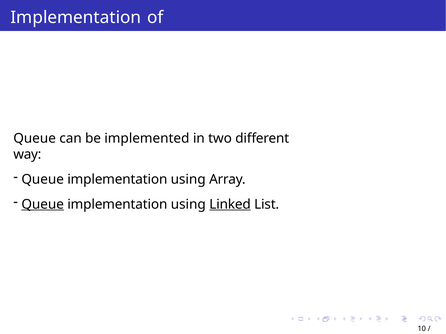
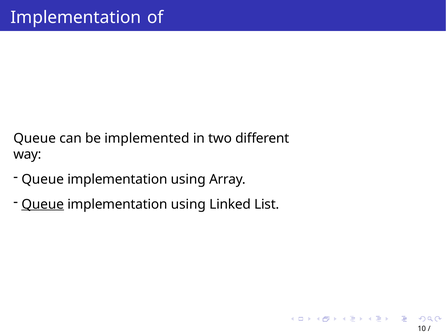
Linked underline: present -> none
